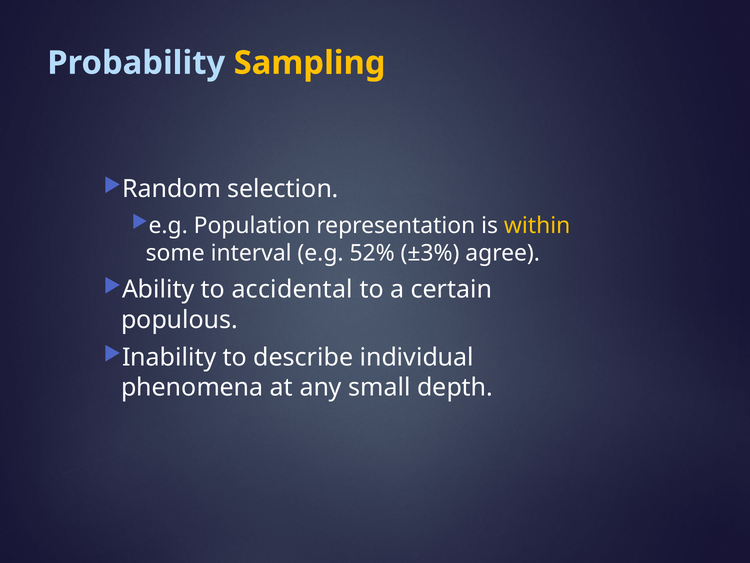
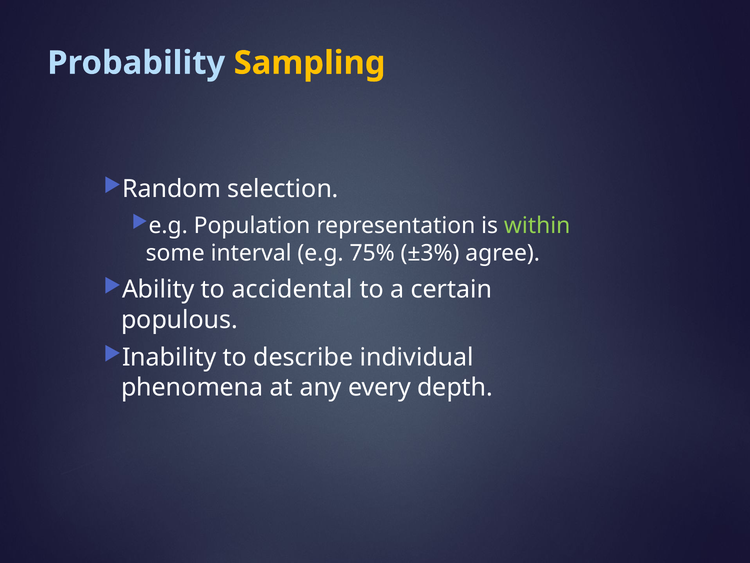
within colour: yellow -> light green
52%: 52% -> 75%
small: small -> every
